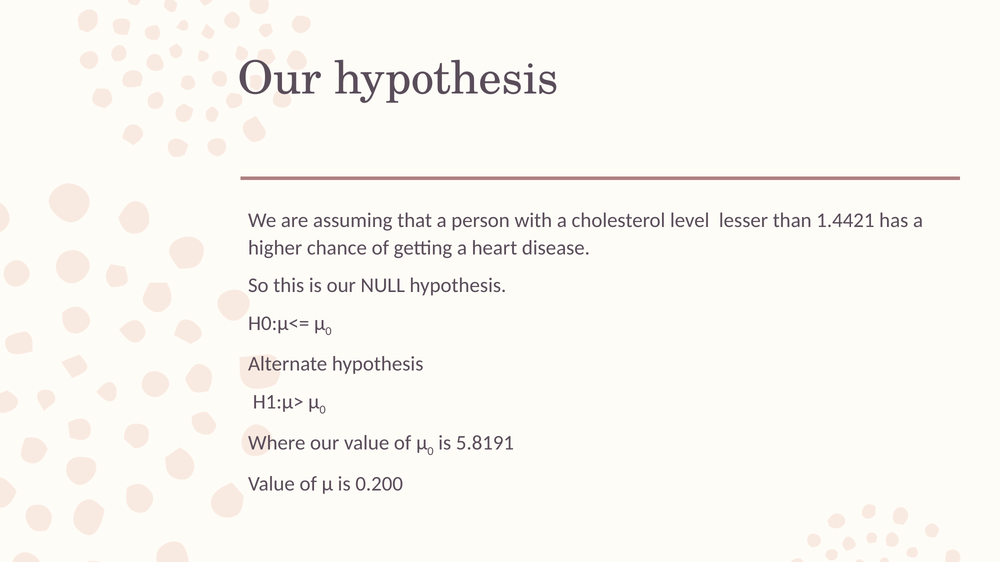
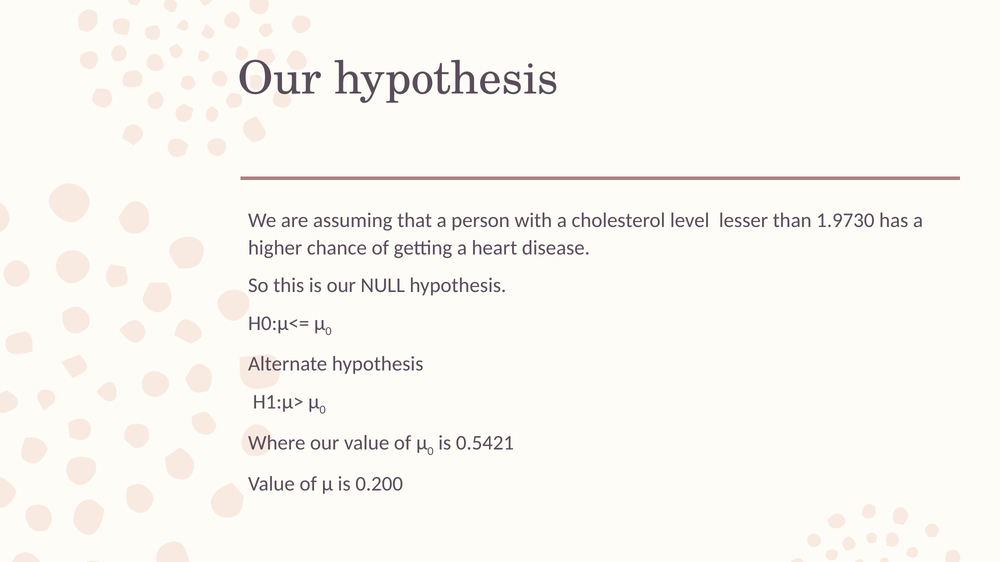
1.4421: 1.4421 -> 1.9730
5.8191: 5.8191 -> 0.5421
